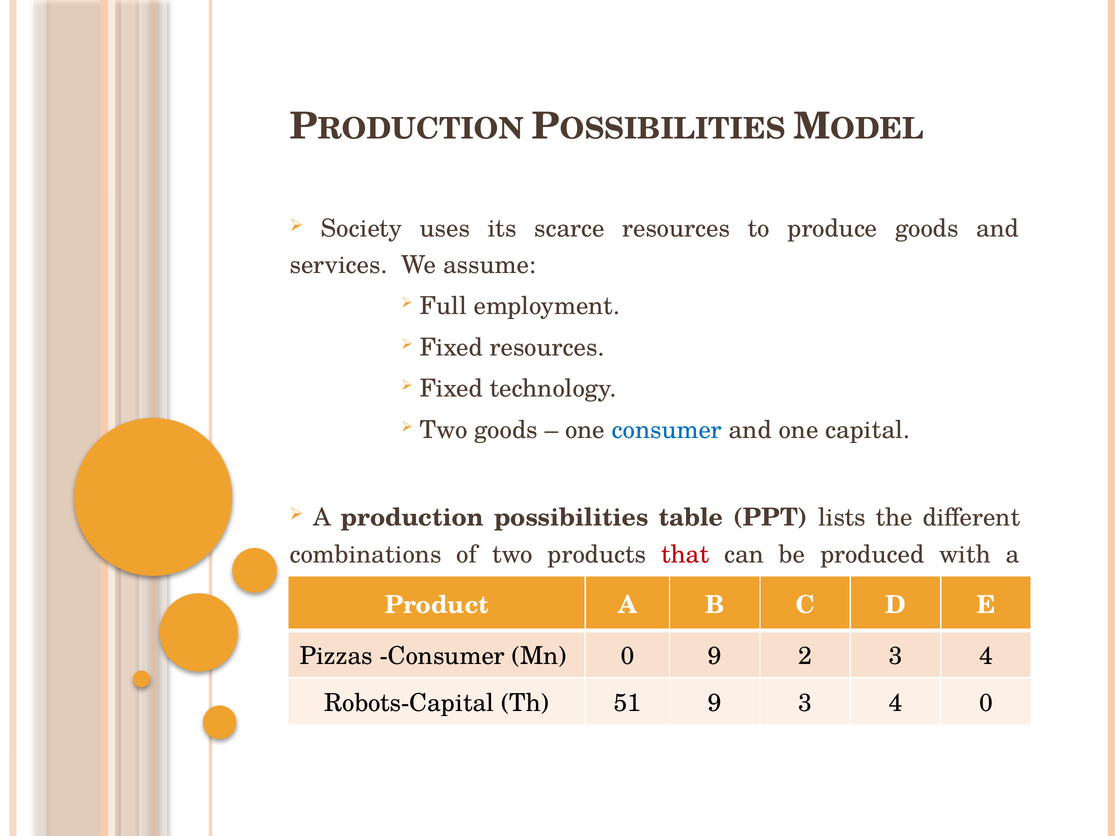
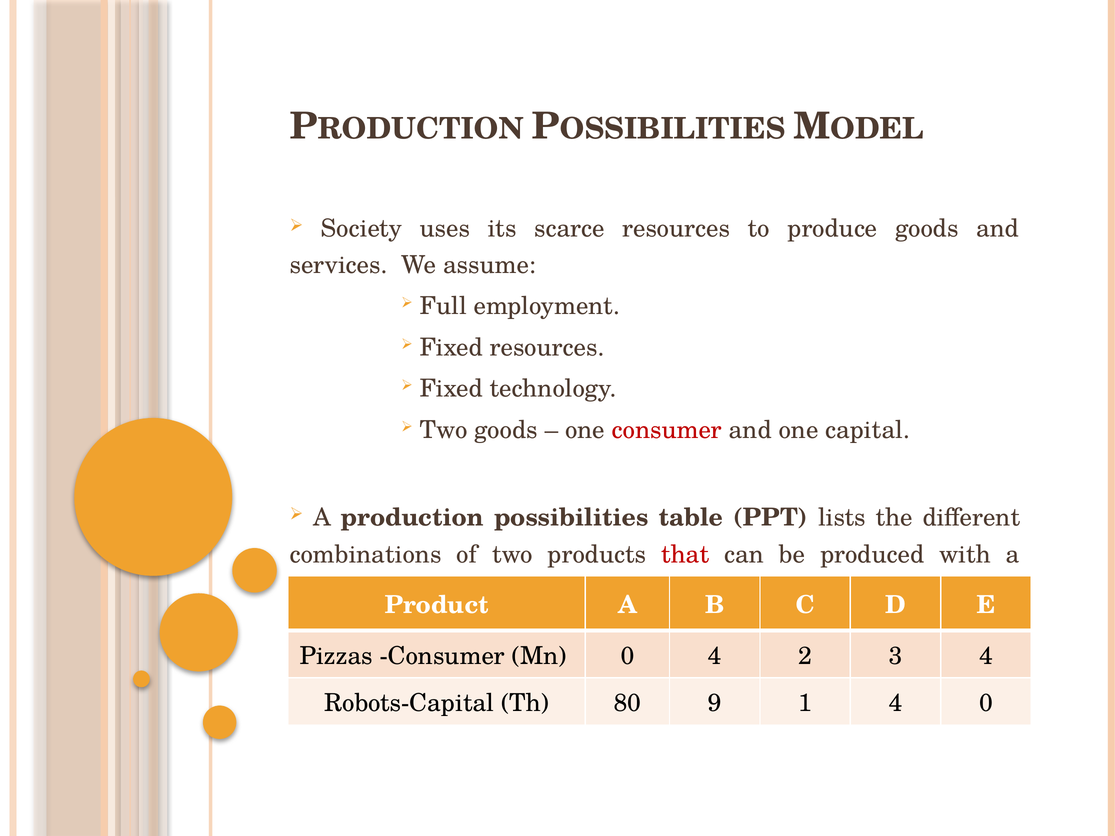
consumer at (667, 430) colour: blue -> red
0 9: 9 -> 4
51: 51 -> 80
9 3: 3 -> 1
